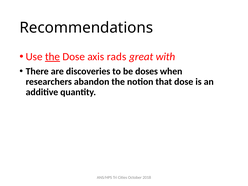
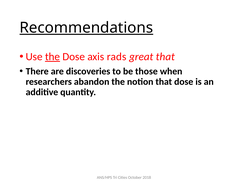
Recommendations underline: none -> present
great with: with -> that
doses: doses -> those
